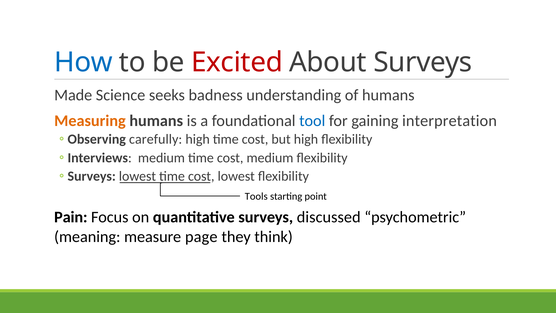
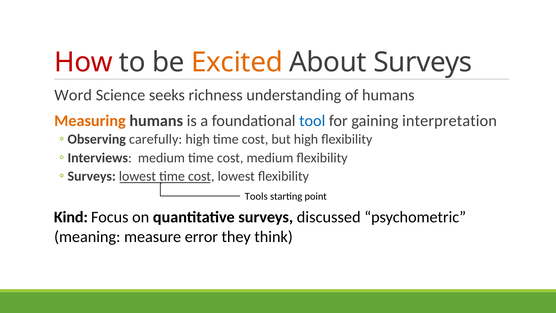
How colour: blue -> red
Excited colour: red -> orange
Made: Made -> Word
badness: badness -> richness
Pain: Pain -> Kind
page: page -> error
